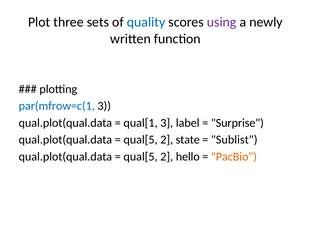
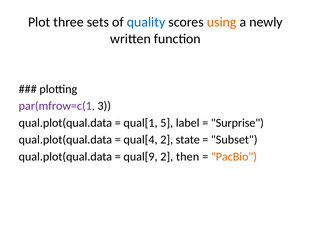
using colour: purple -> orange
par(mfrow=c(1 colour: blue -> purple
qual[1 3: 3 -> 5
qual[5 at (141, 140): qual[5 -> qual[4
Sublist: Sublist -> Subset
qual[5 at (141, 157): qual[5 -> qual[9
hello: hello -> then
